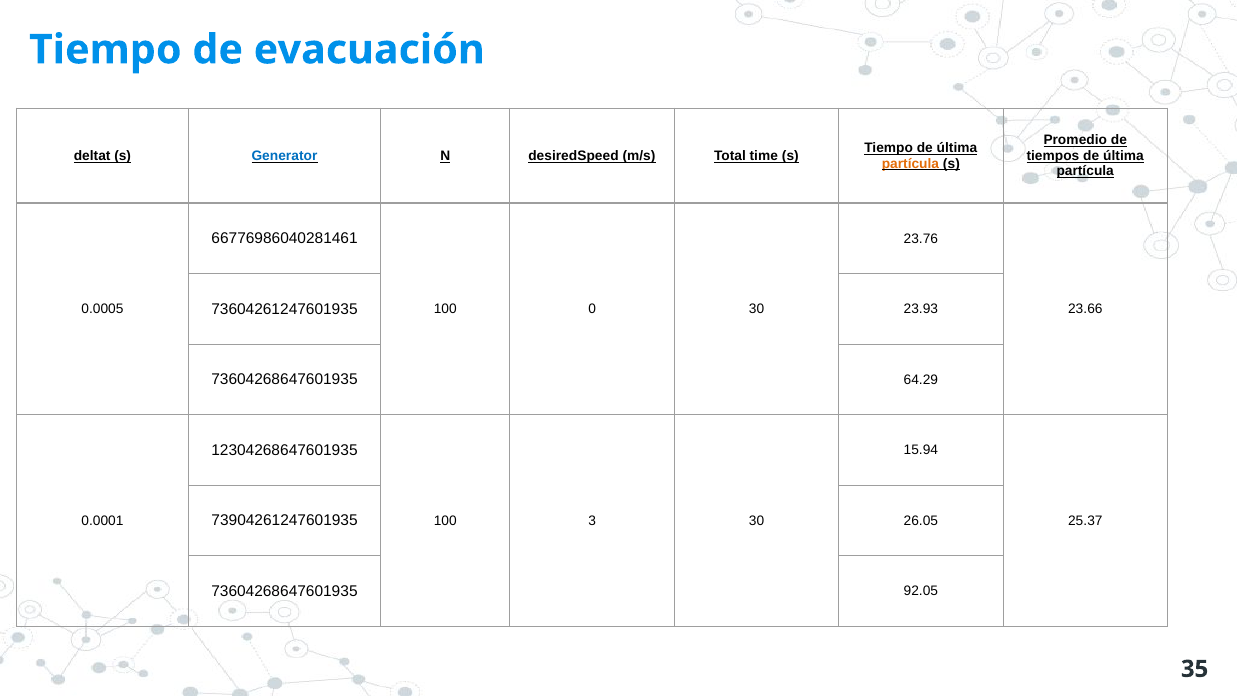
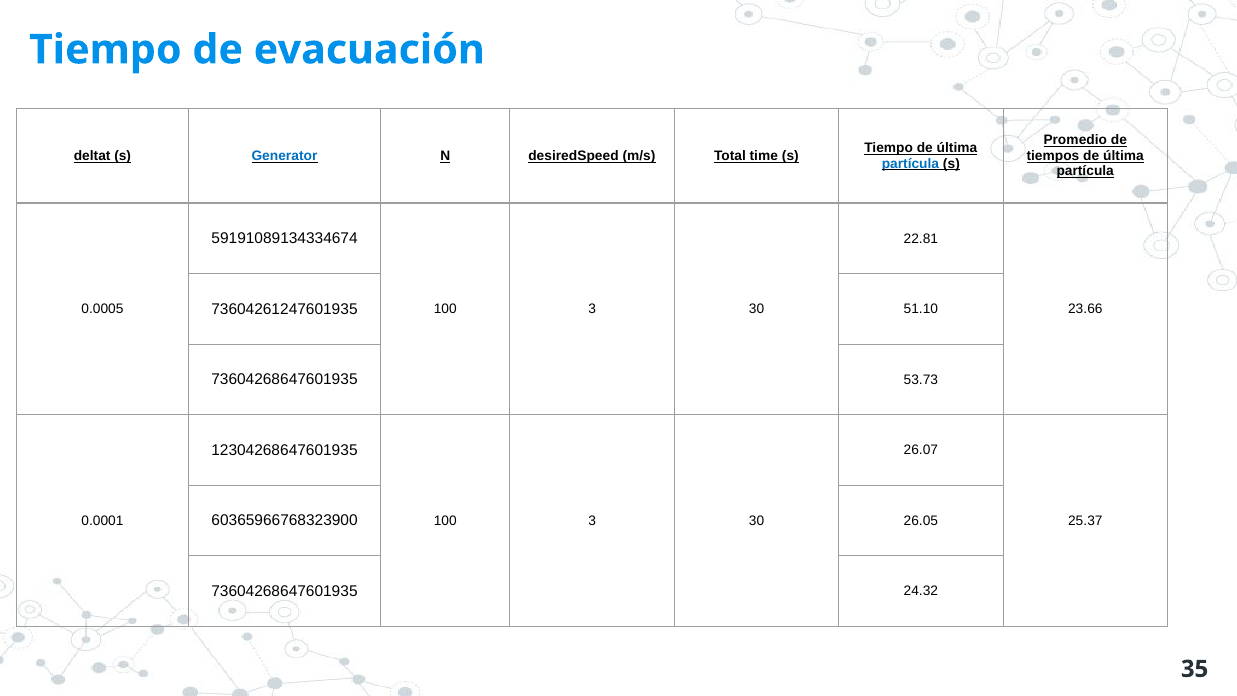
partícula at (910, 164) colour: orange -> blue
66776986040281461: 66776986040281461 -> 59191089134334674
23.76: 23.76 -> 22.81
23.93: 23.93 -> 51.10
0 at (592, 309): 0 -> 3
64.29: 64.29 -> 53.73
15.94: 15.94 -> 26.07
73904261247601935: 73904261247601935 -> 60365966768323900
92.05: 92.05 -> 24.32
